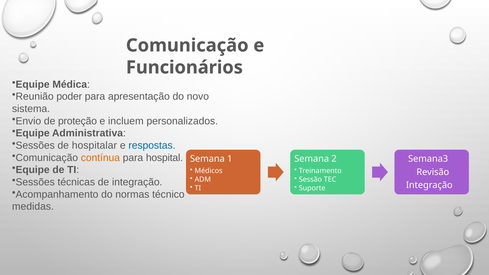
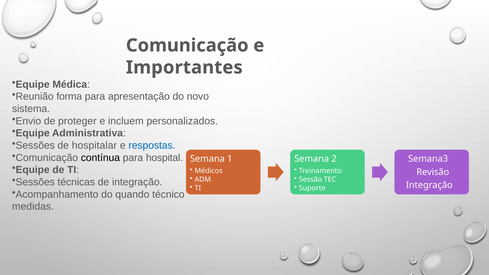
Funcionários: Funcionários -> Importantes
poder: poder -> forma
proteção: proteção -> proteger
contínua colour: orange -> black
normas: normas -> quando
